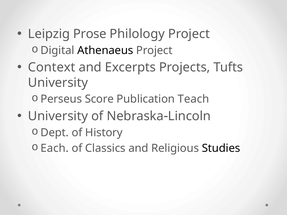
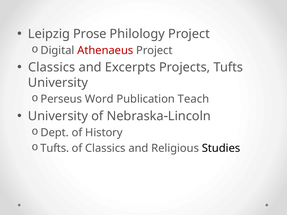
Athenaeus colour: black -> red
Context at (52, 67): Context -> Classics
Score: Score -> Word
Each at (55, 148): Each -> Tufts
